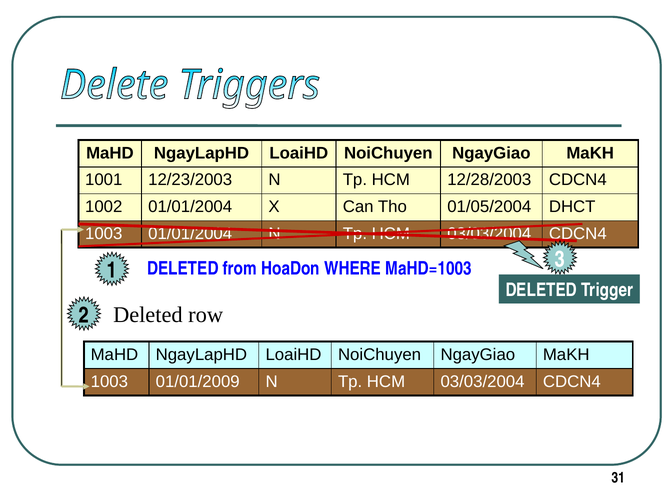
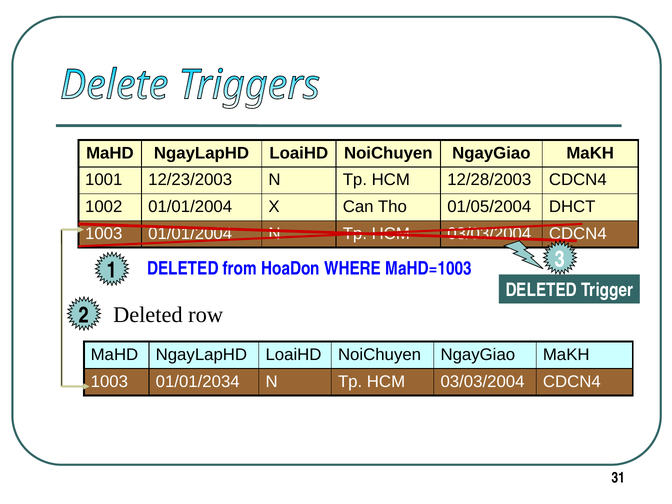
01/01/2009: 01/01/2009 -> 01/01/2034
